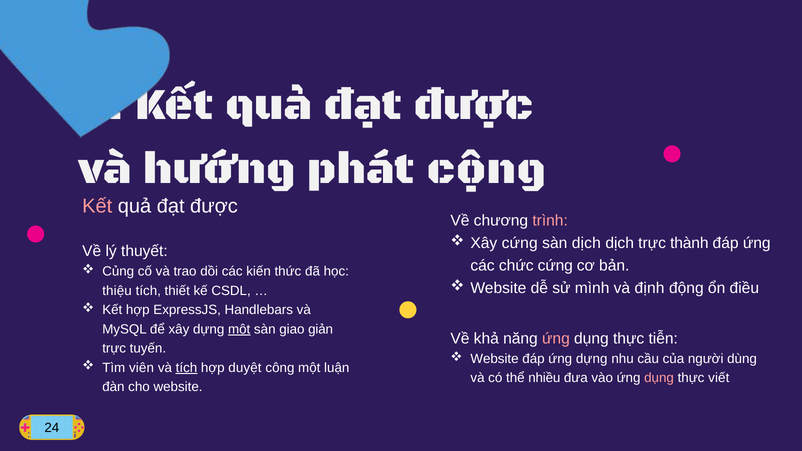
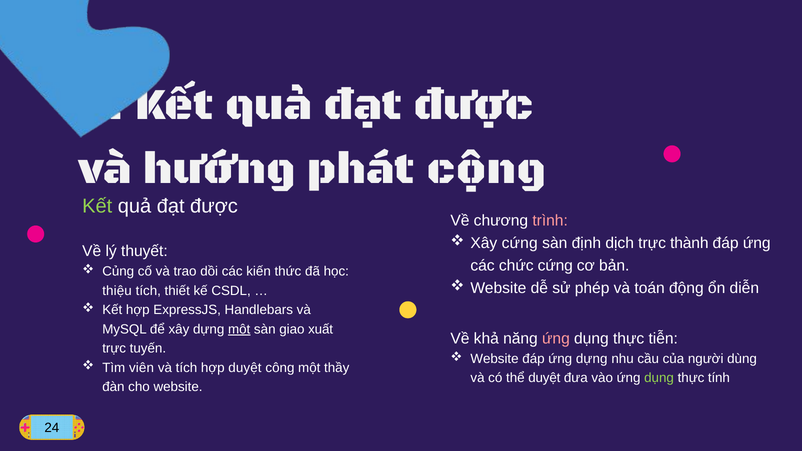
Kết at (97, 206) colour: pink -> light green
sàn dịch: dịch -> định
mình: mình -> phép
định: định -> toán
điều: điều -> diễn
giản: giản -> xuất
tích at (186, 368) underline: present -> none
luận: luận -> thầy
thể nhiều: nhiều -> duyệt
dụng at (659, 378) colour: pink -> light green
viết: viết -> tính
